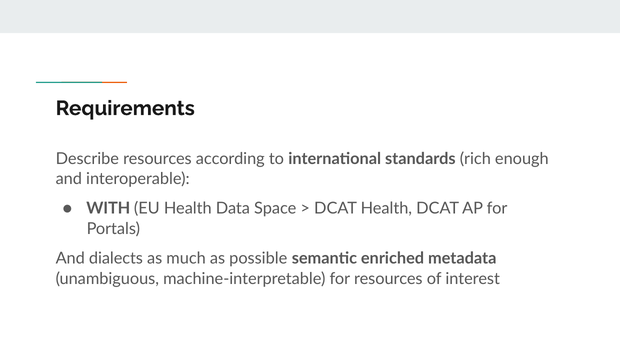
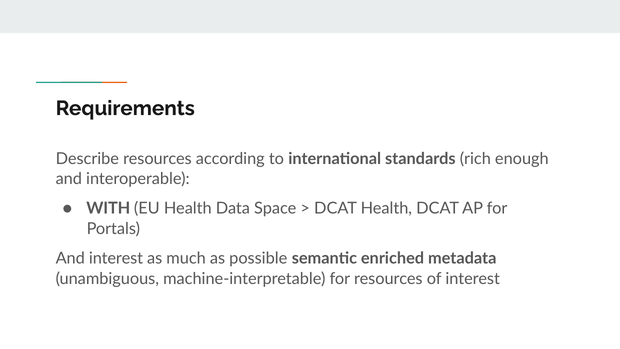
And dialects: dialects -> interest
